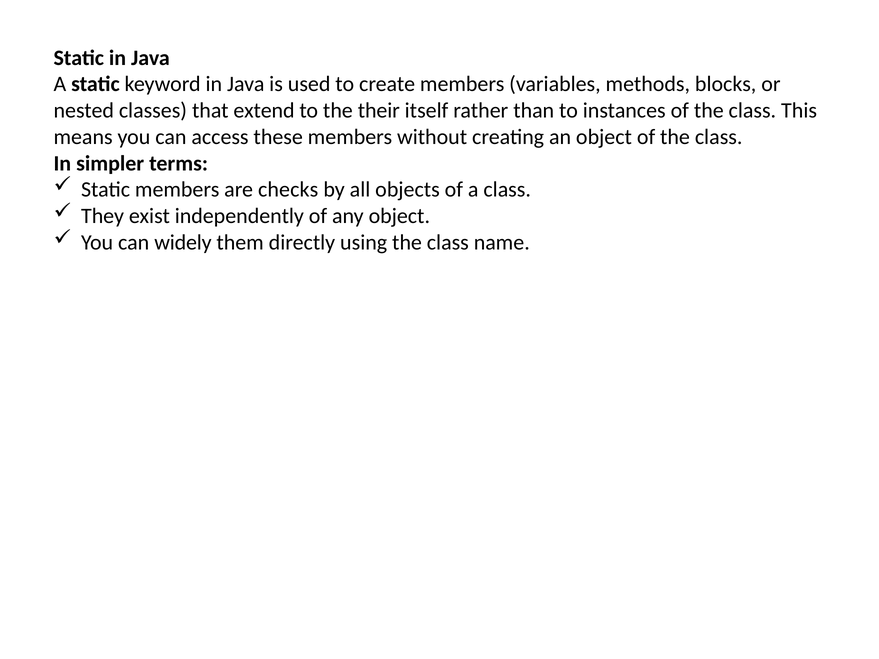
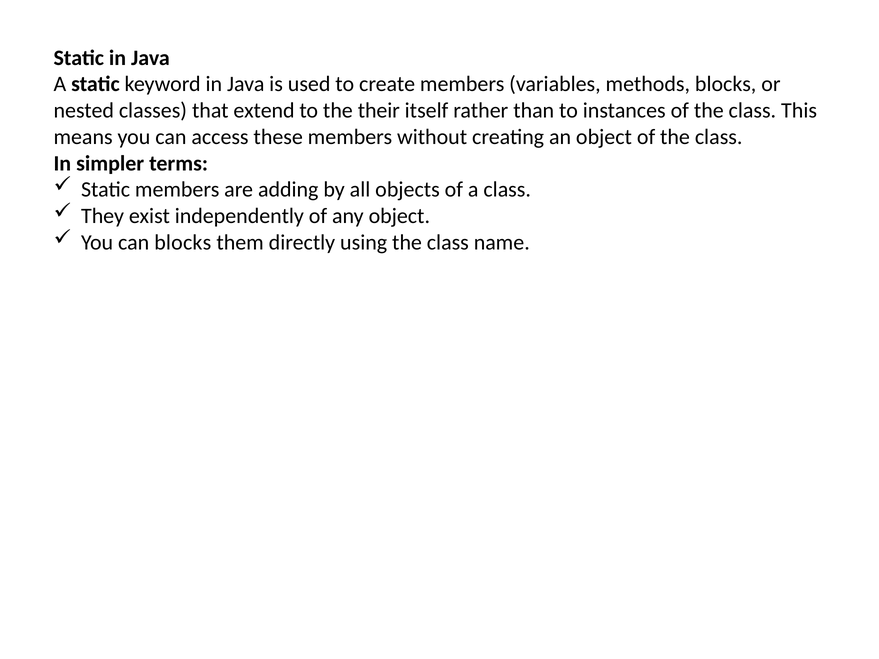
checks: checks -> adding
can widely: widely -> blocks
